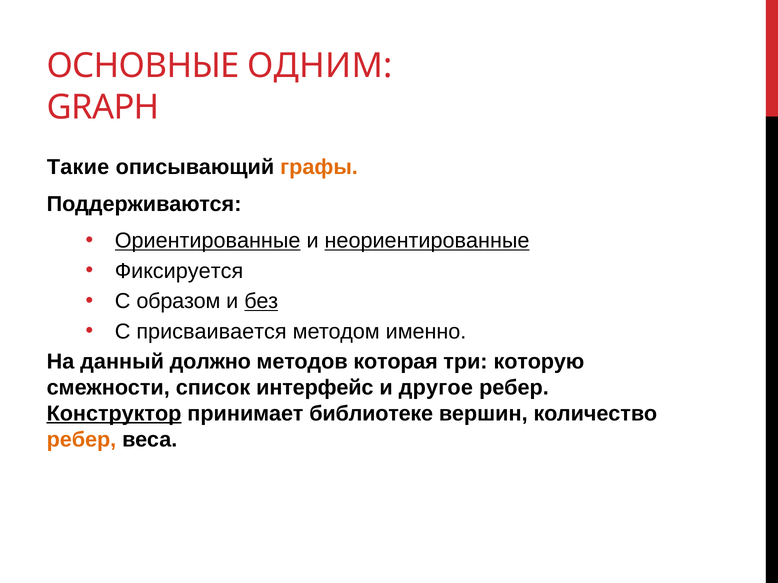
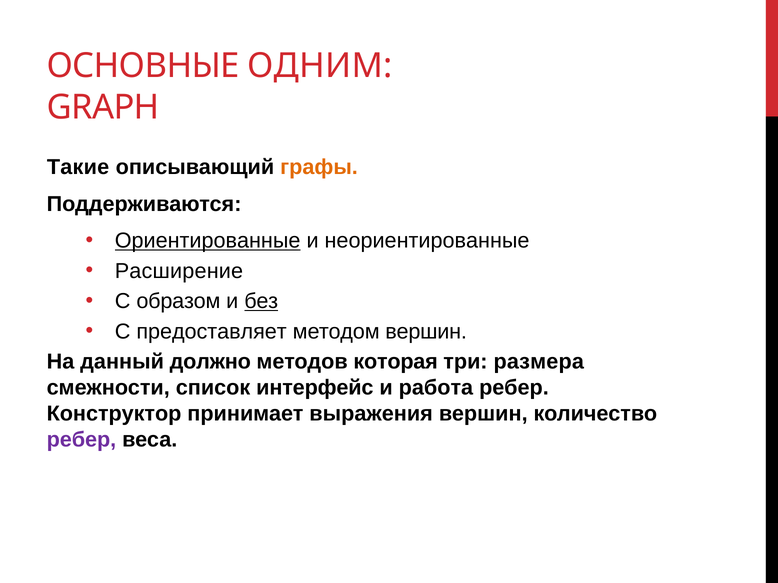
неориентированные underline: present -> none
Фиксируется: Фиксируется -> Расширение
присваивается: присваивается -> предоставляет
методом именно: именно -> вершин
которую: которую -> размера
другое: другое -> работа
Конструктор underline: present -> none
библиотеке: библиотеке -> выражения
ребер at (81, 440) colour: orange -> purple
